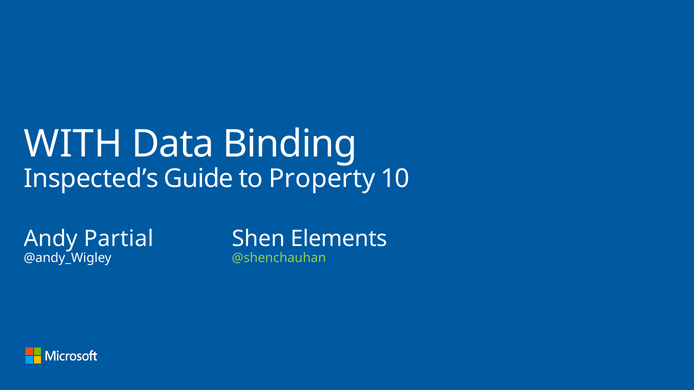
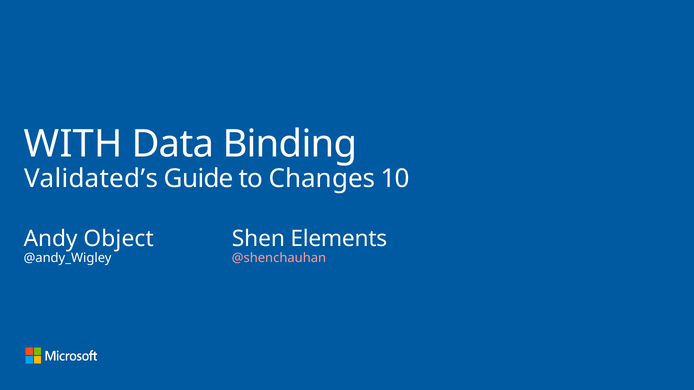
Inspected’s: Inspected’s -> Validated’s
Property: Property -> Changes
Partial: Partial -> Object
@shenchauhan colour: light green -> pink
